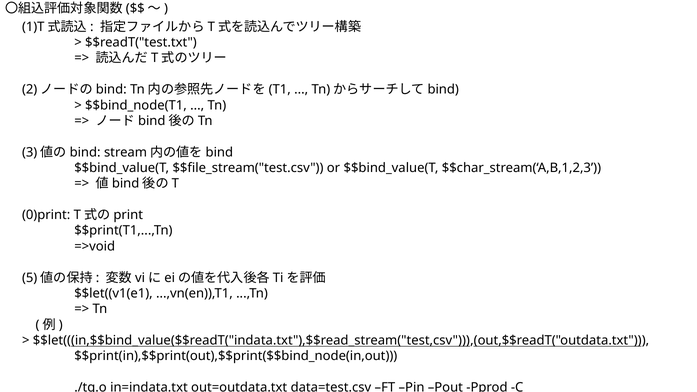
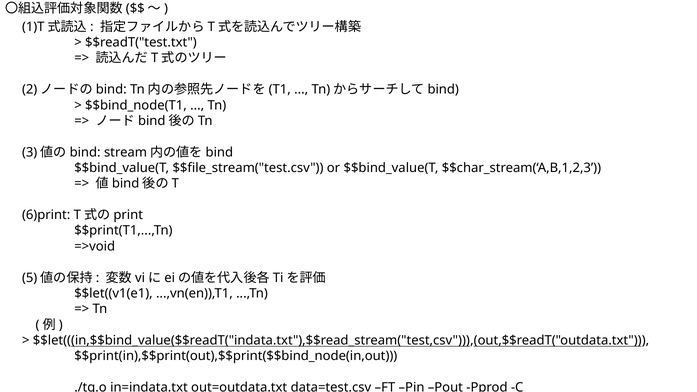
0)print: 0)print -> 6)print
